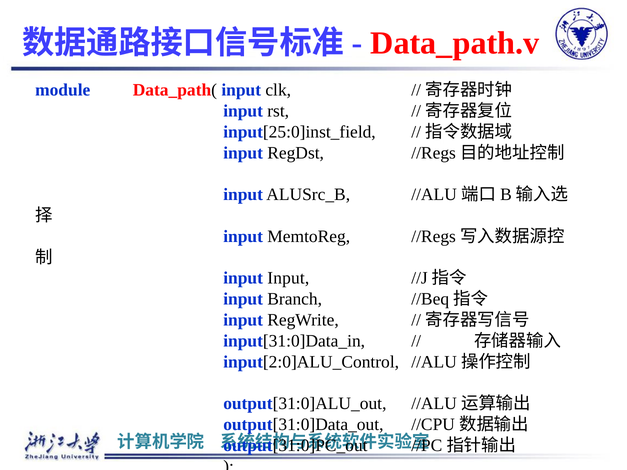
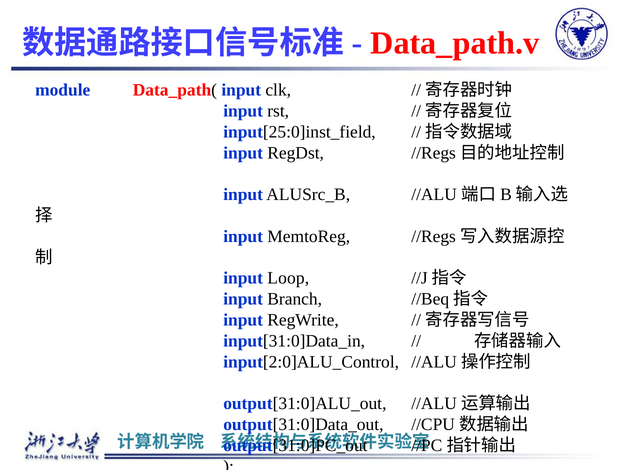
input Input: Input -> Loop
